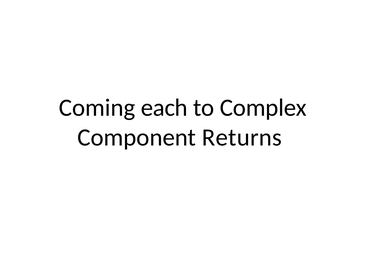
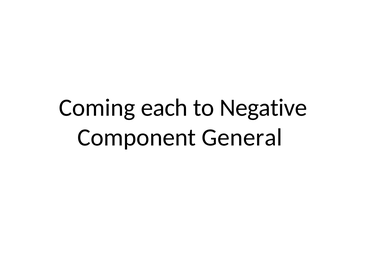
Complex: Complex -> Negative
Returns: Returns -> General
